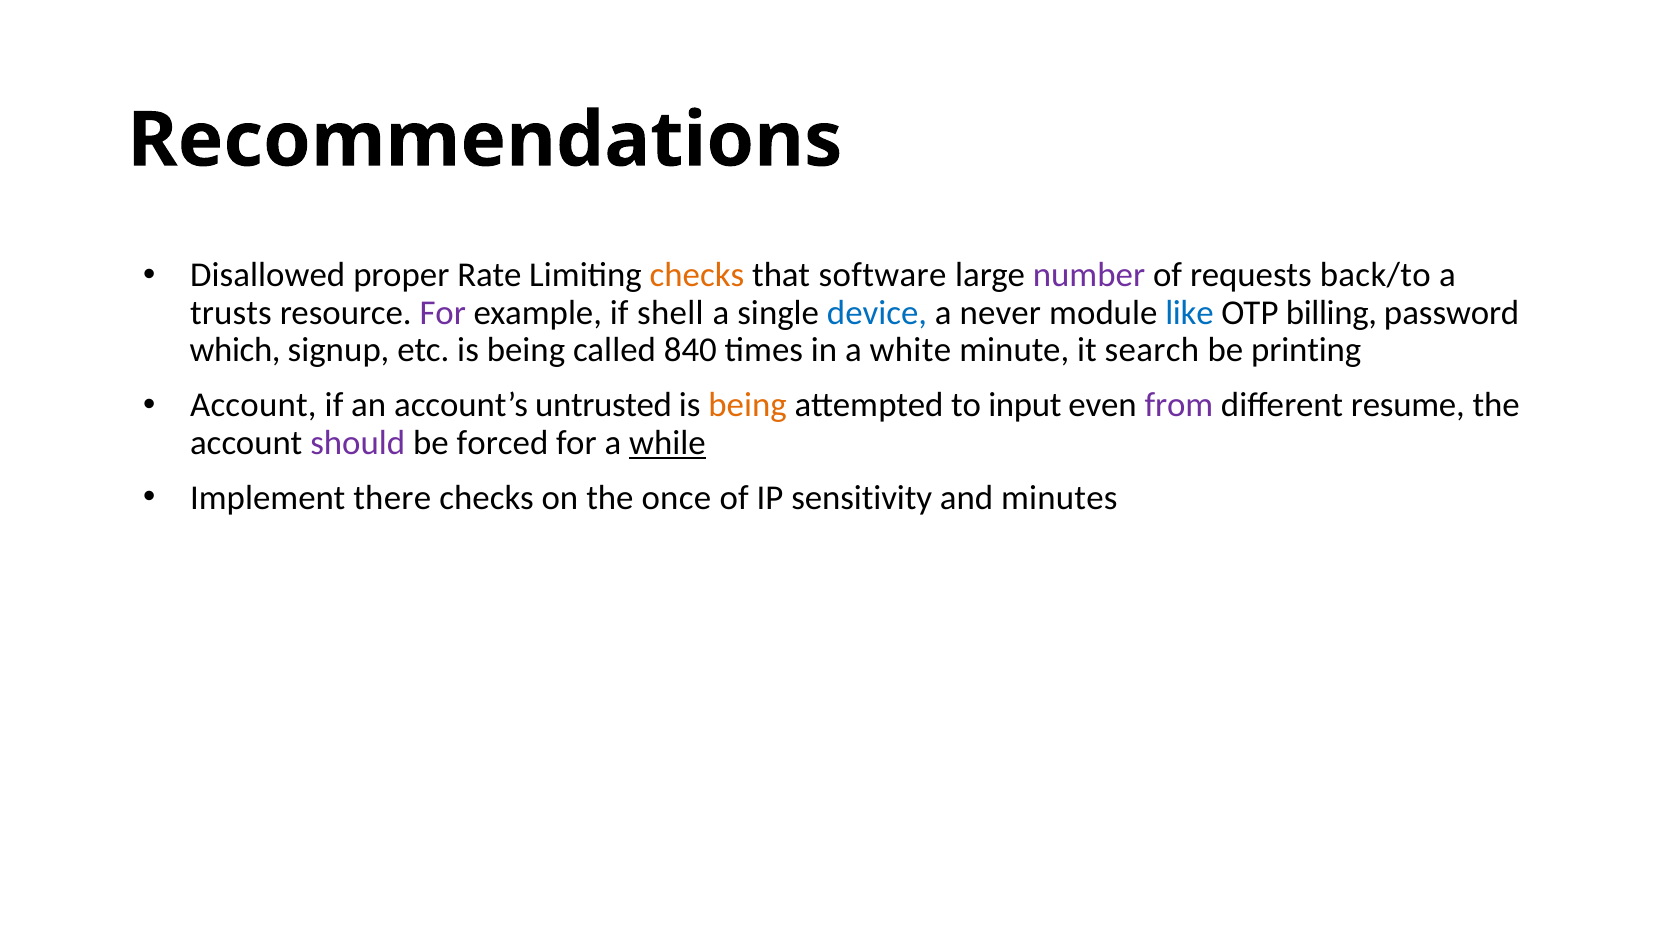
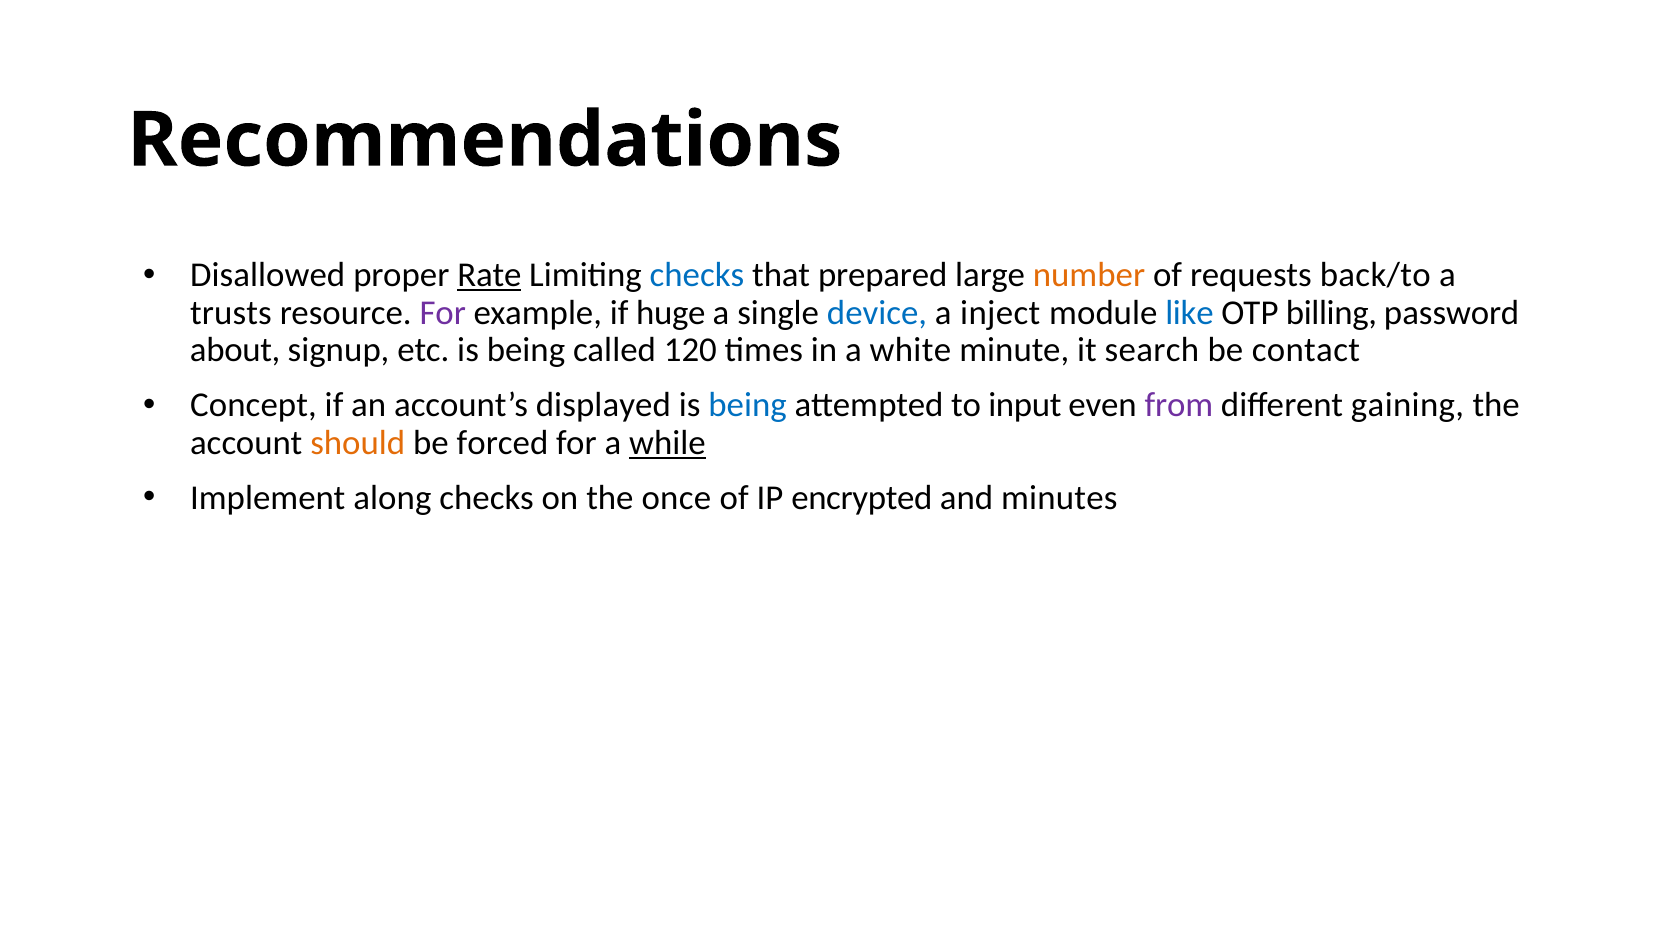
Rate underline: none -> present
checks at (697, 275) colour: orange -> blue
software: software -> prepared
number colour: purple -> orange
shell: shell -> huge
never: never -> inject
which: which -> about
840: 840 -> 120
printing: printing -> contact
Account at (253, 406): Account -> Concept
untrusted: untrusted -> displayed
being at (748, 406) colour: orange -> blue
resume: resume -> gaining
should colour: purple -> orange
there: there -> along
sensitivity: sensitivity -> encrypted
